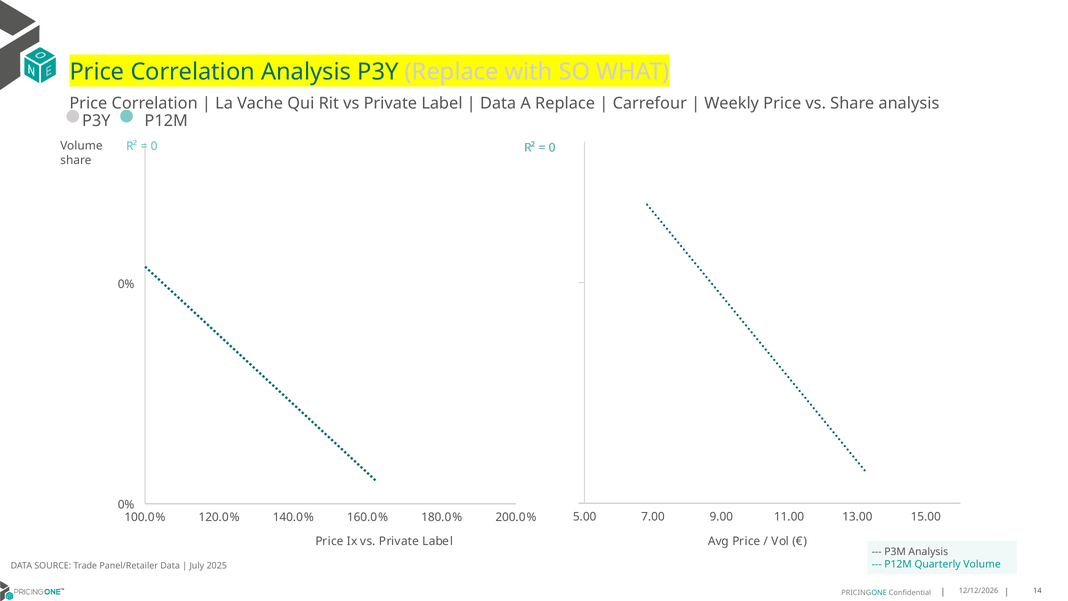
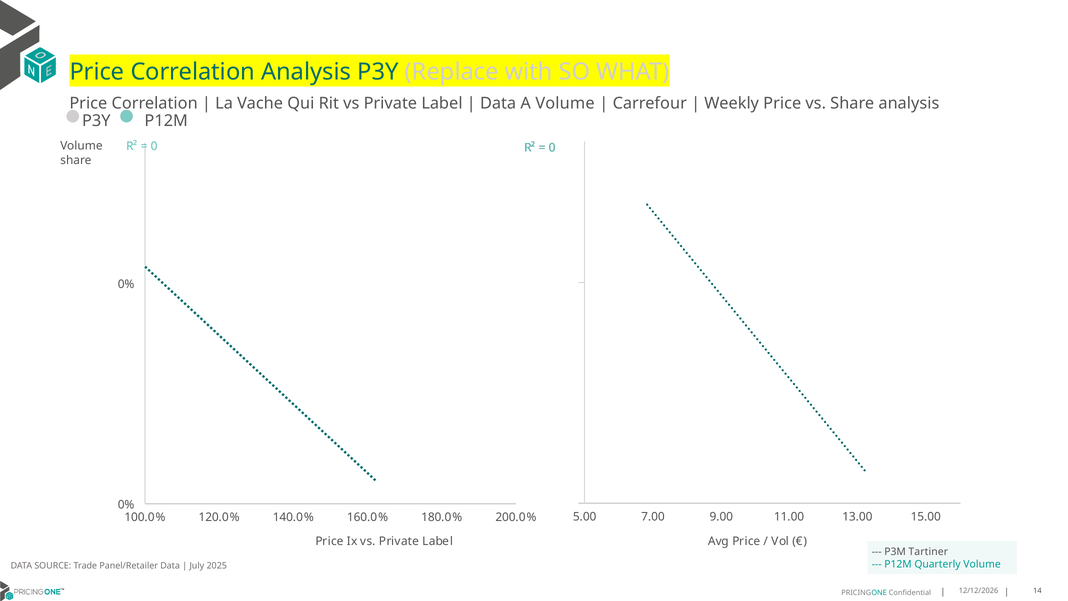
A Replace: Replace -> Volume
P3M Analysis: Analysis -> Tartiner
